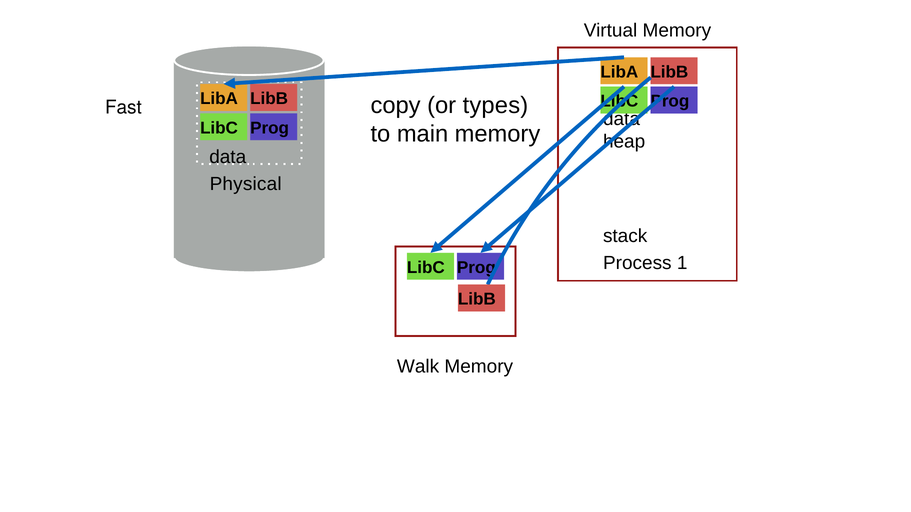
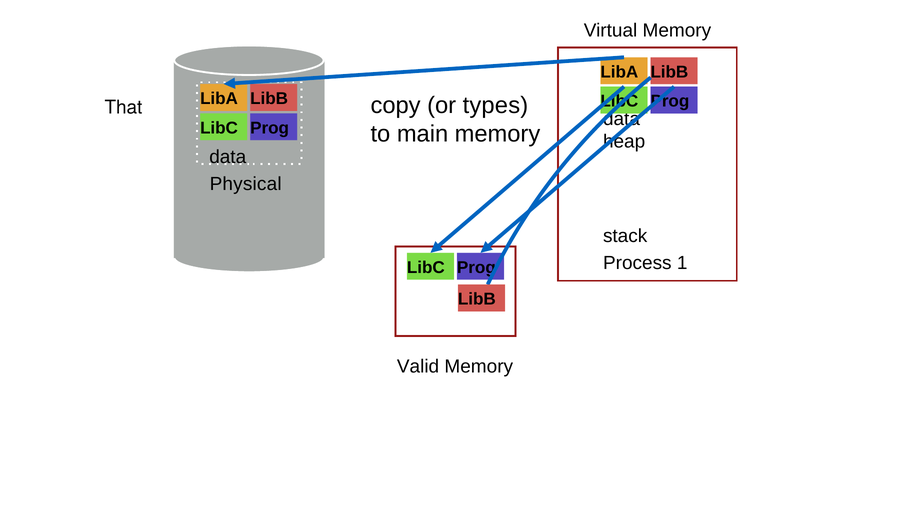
Fast: Fast -> That
Walk: Walk -> Valid
